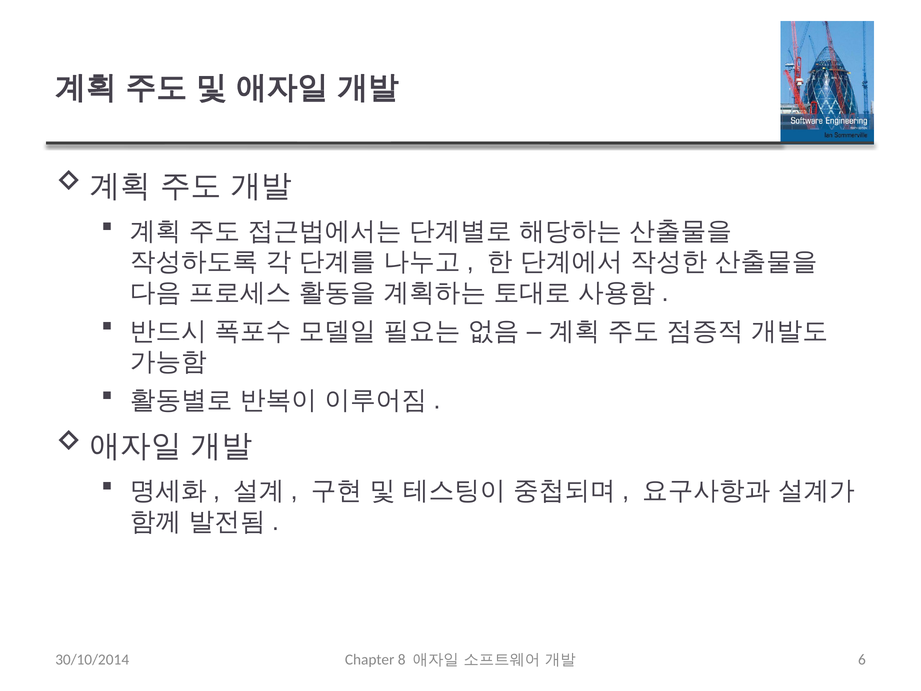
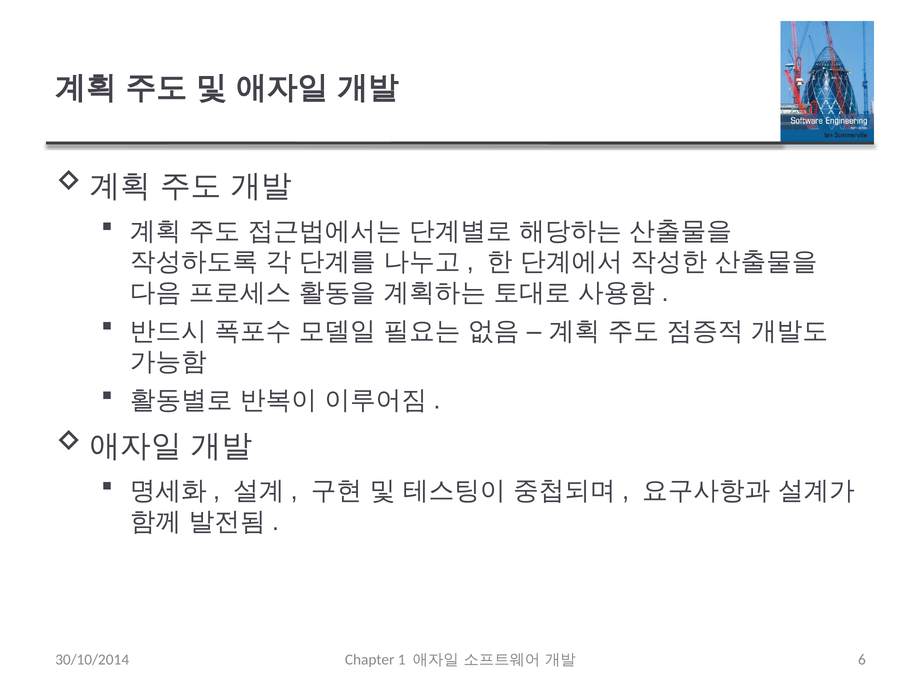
8: 8 -> 1
